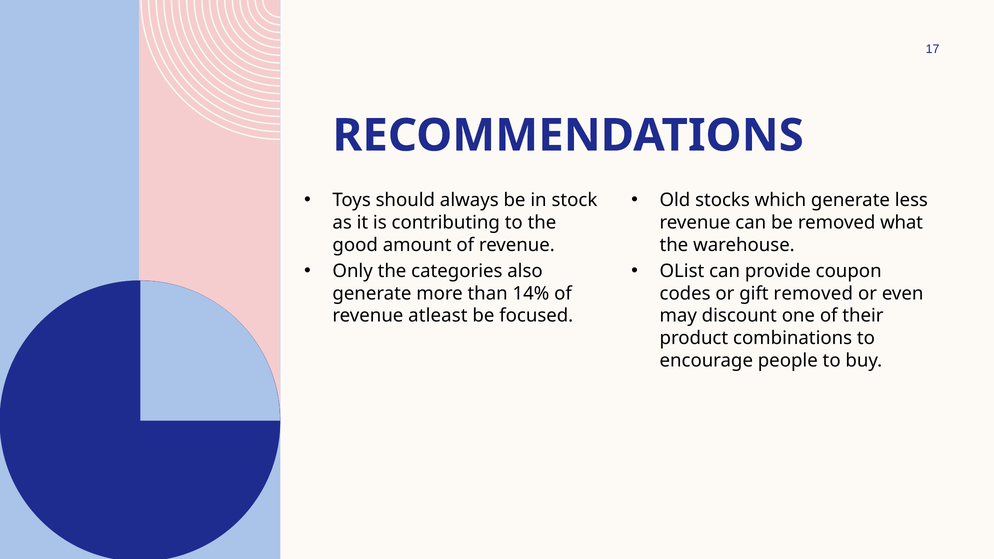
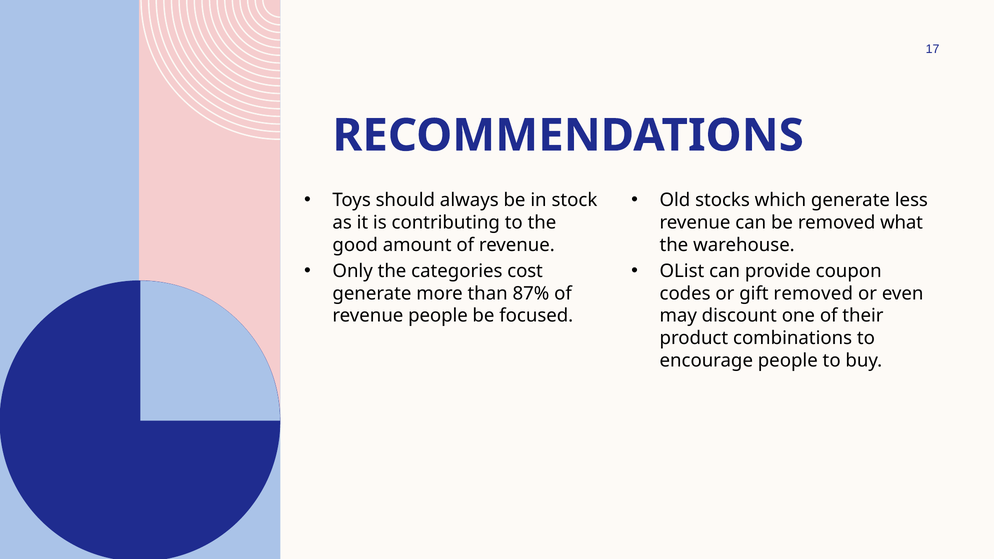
also: also -> cost
14%: 14% -> 87%
revenue atleast: atleast -> people
